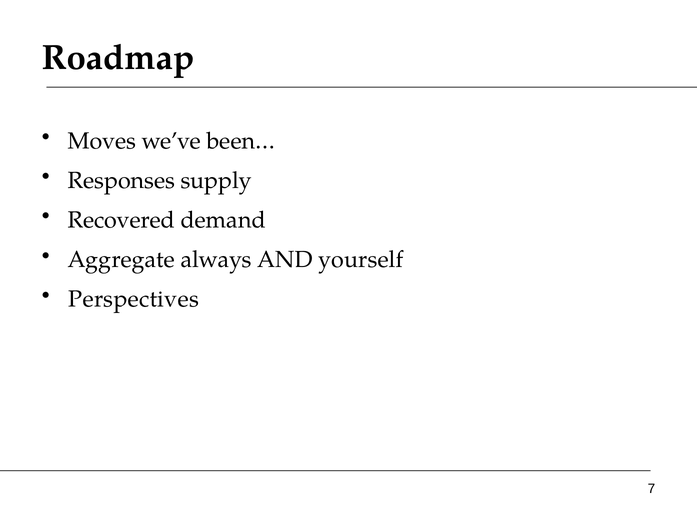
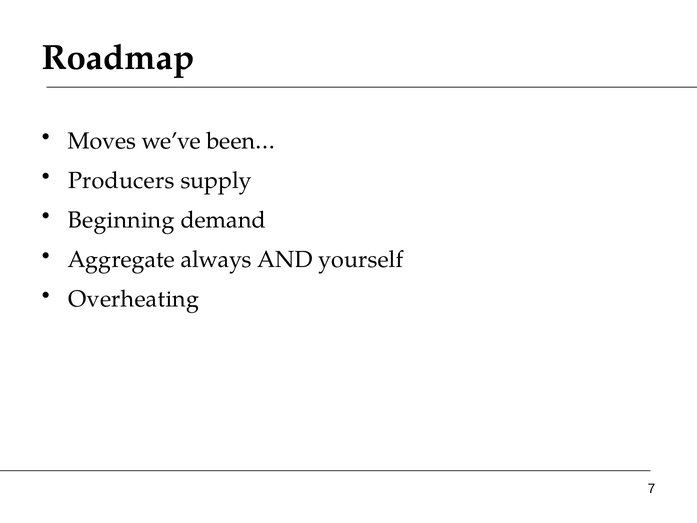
Responses: Responses -> Producers
Recovered: Recovered -> Beginning
Perspectives: Perspectives -> Overheating
